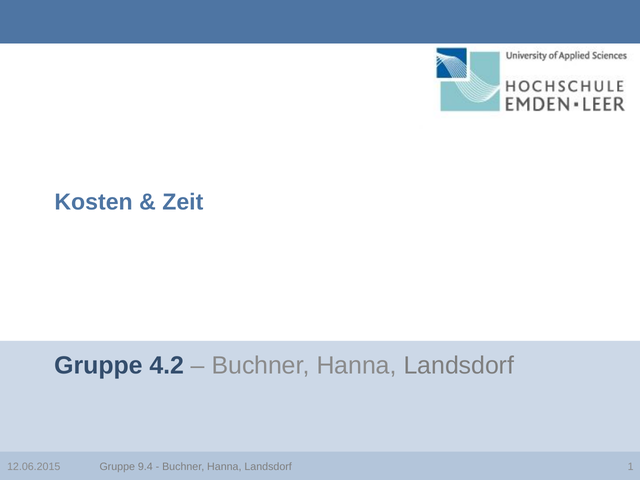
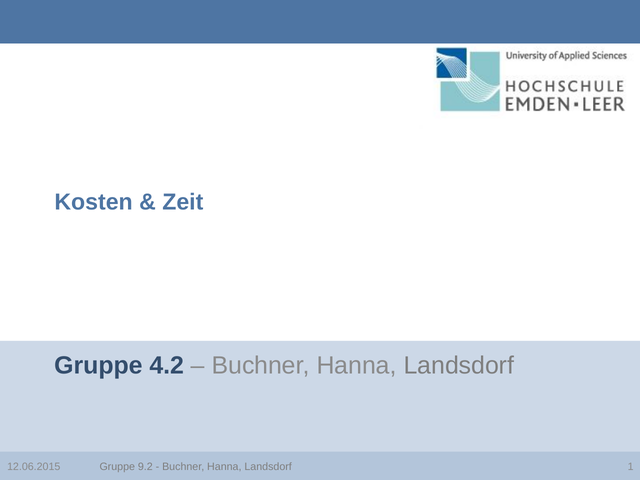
9.4: 9.4 -> 9.2
